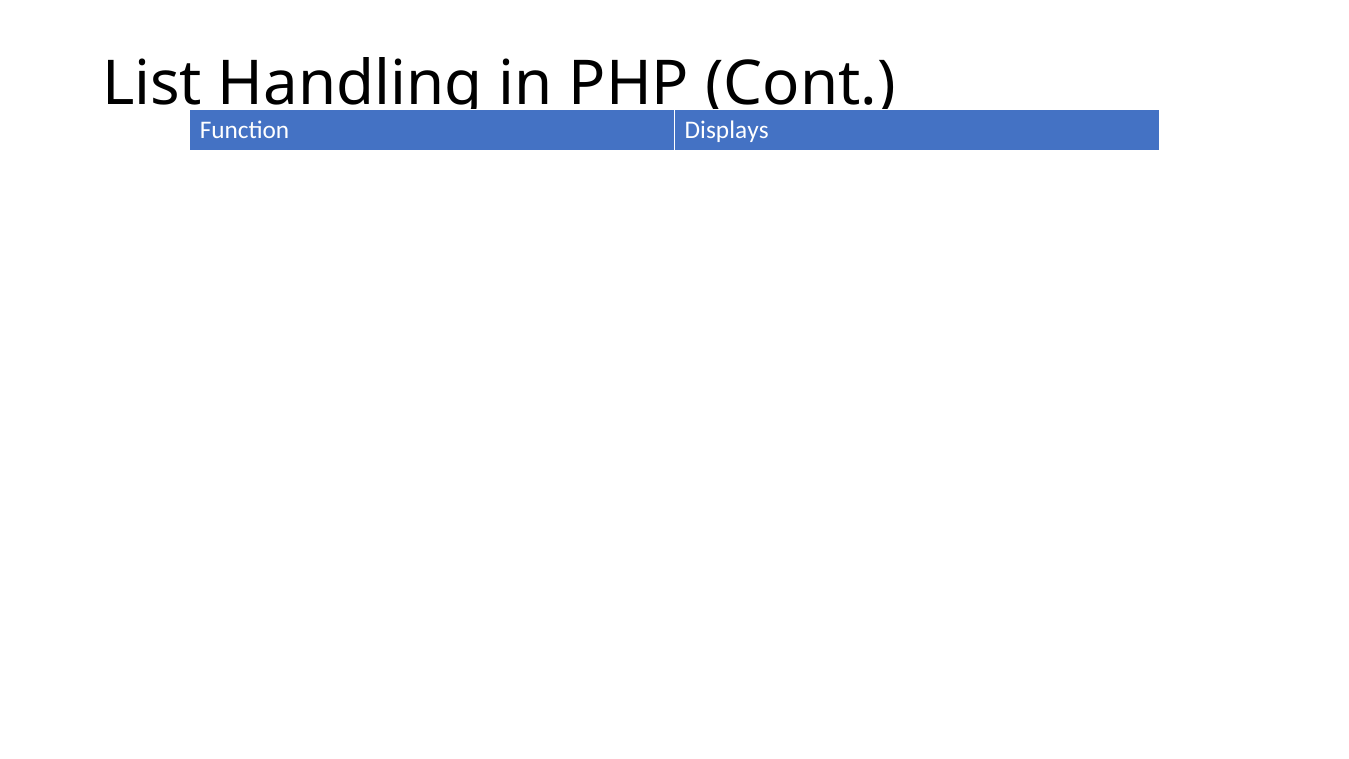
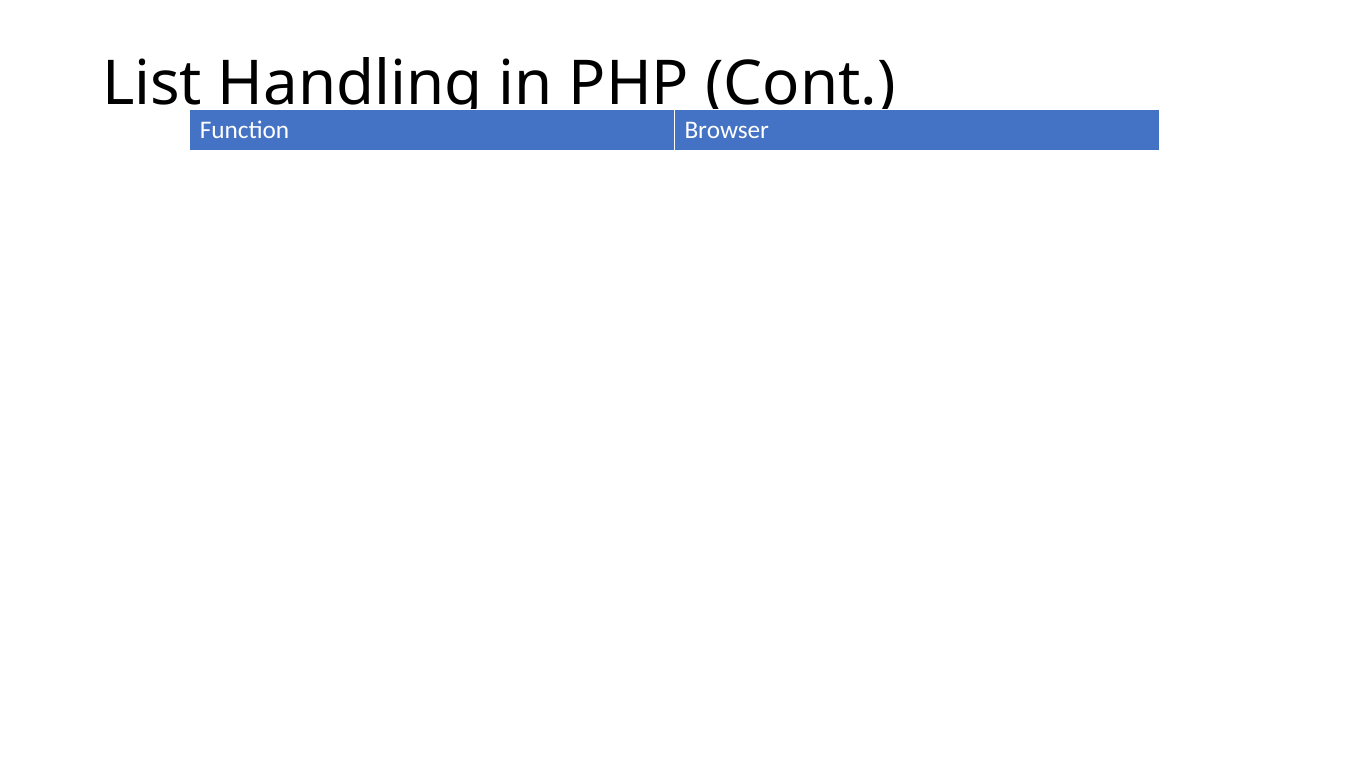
Displays: Displays -> Browser
